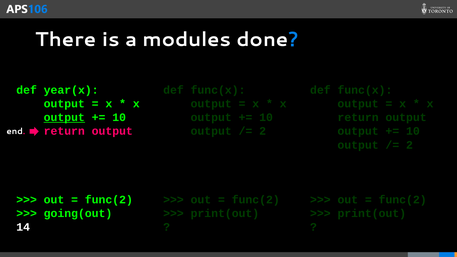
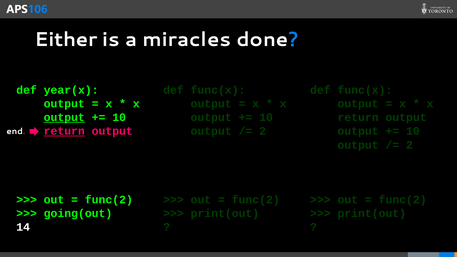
There: There -> Either
modules: modules -> miracles
return at (64, 131) underline: none -> present
